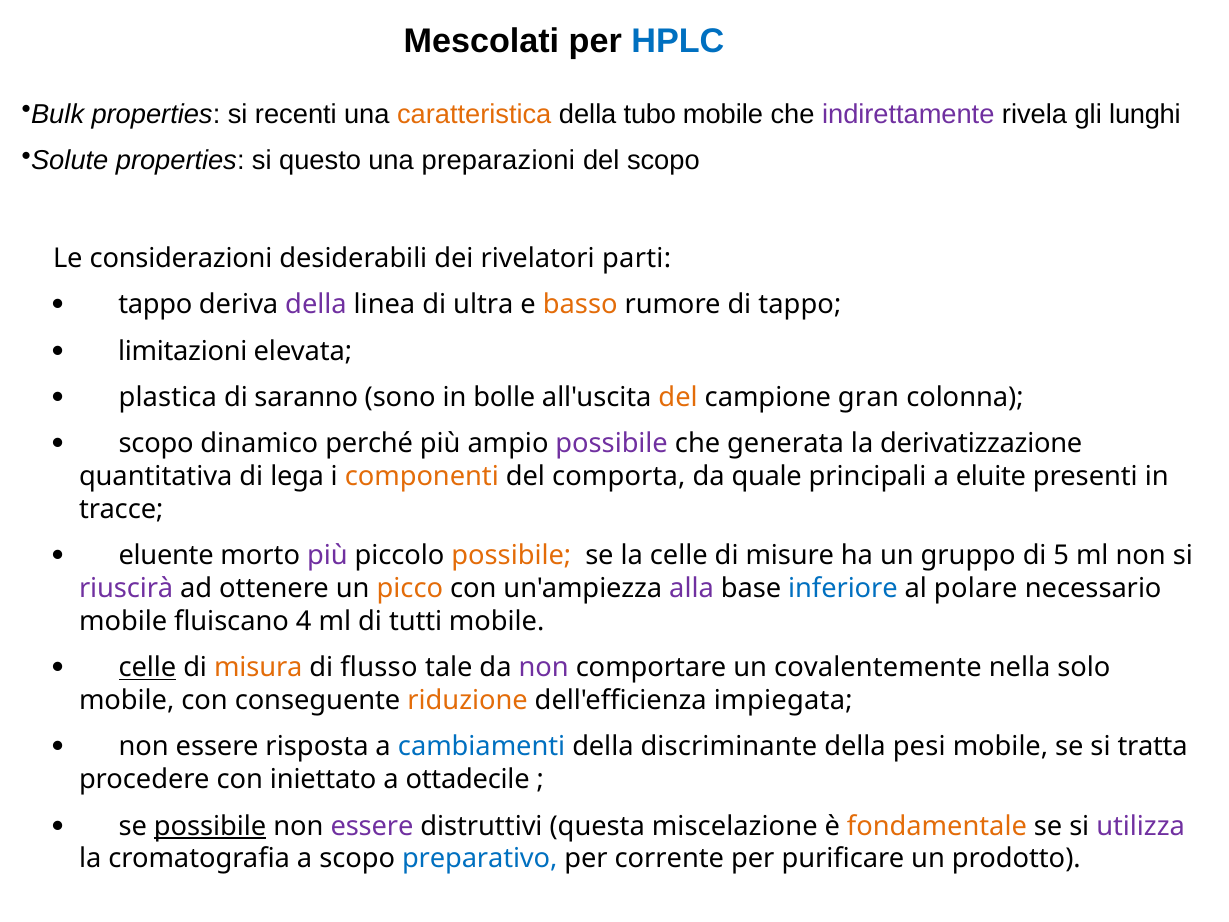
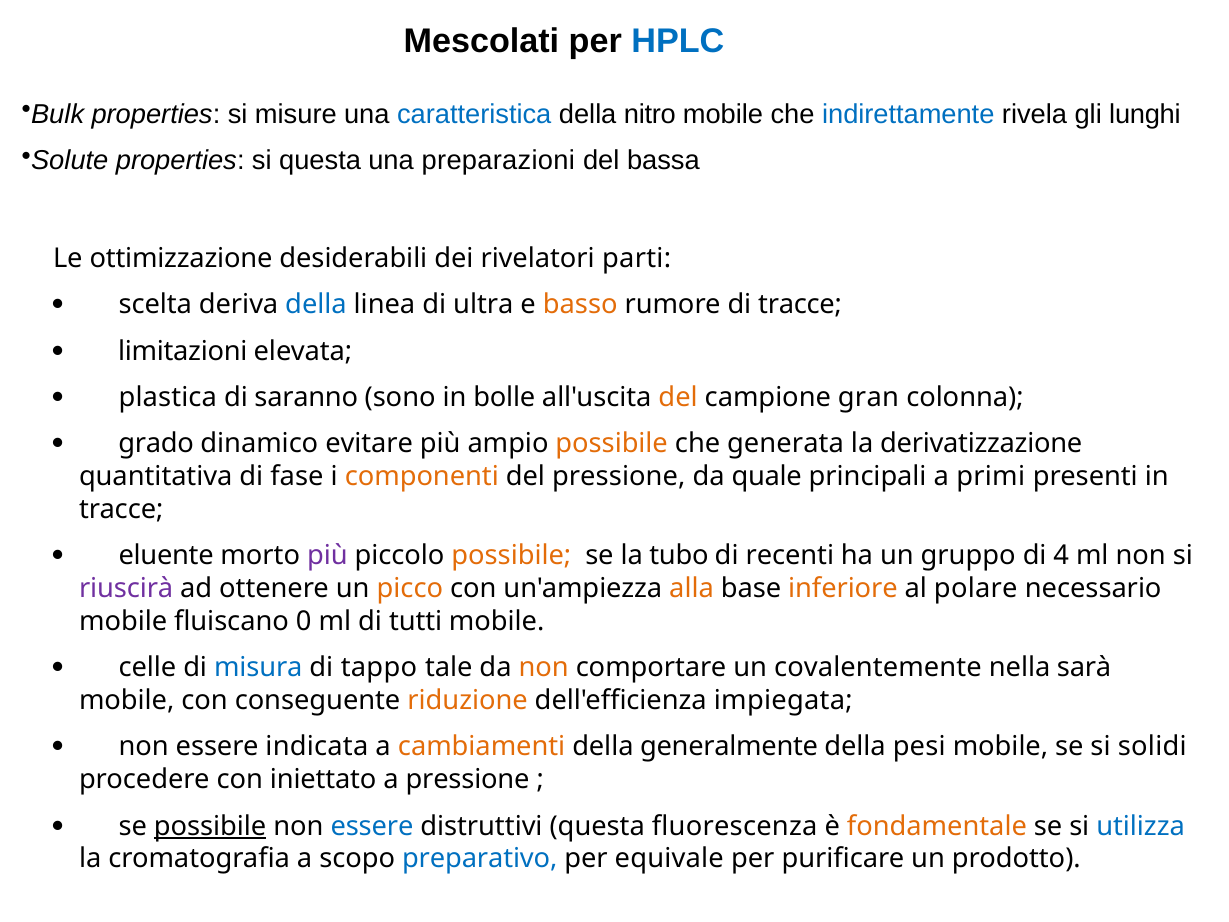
recenti: recenti -> misure
caratteristica colour: orange -> blue
tubo: tubo -> nitro
indirettamente colour: purple -> blue
si questo: questo -> questa
del scopo: scopo -> bassa
considerazioni: considerazioni -> ottimizzazione
tappo at (155, 305): tappo -> scelta
della at (316, 305) colour: purple -> blue
di tappo: tappo -> tracce
scopo at (156, 444): scopo -> grado
perché: perché -> evitare
possibile at (612, 444) colour: purple -> orange
lega: lega -> fase
del comporta: comporta -> pressione
eluite: eluite -> primi
la celle: celle -> tubo
misure: misure -> recenti
5: 5 -> 4
alla colour: purple -> orange
inferiore colour: blue -> orange
4: 4 -> 0
celle at (147, 668) underline: present -> none
misura colour: orange -> blue
flusso: flusso -> tappo
non at (544, 668) colour: purple -> orange
solo: solo -> sarà
risposta: risposta -> indicata
cambiamenti colour: blue -> orange
discriminante: discriminante -> generalmente
tratta: tratta -> solidi
a ottadecile: ottadecile -> pressione
essere at (372, 826) colour: purple -> blue
miscelazione: miscelazione -> fluorescenza
utilizza colour: purple -> blue
corrente: corrente -> equivale
